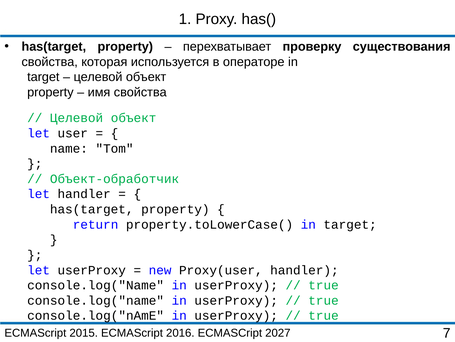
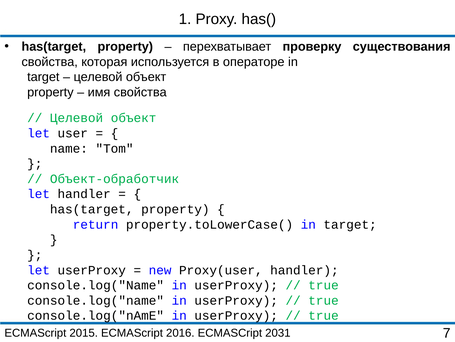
2027: 2027 -> 2031
